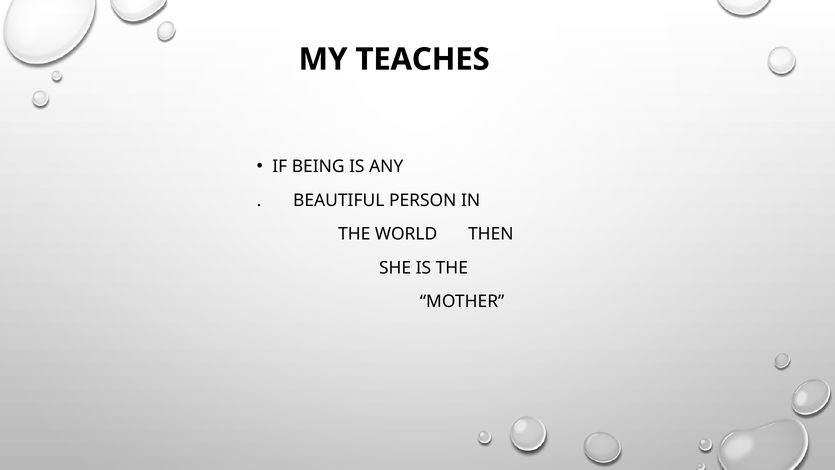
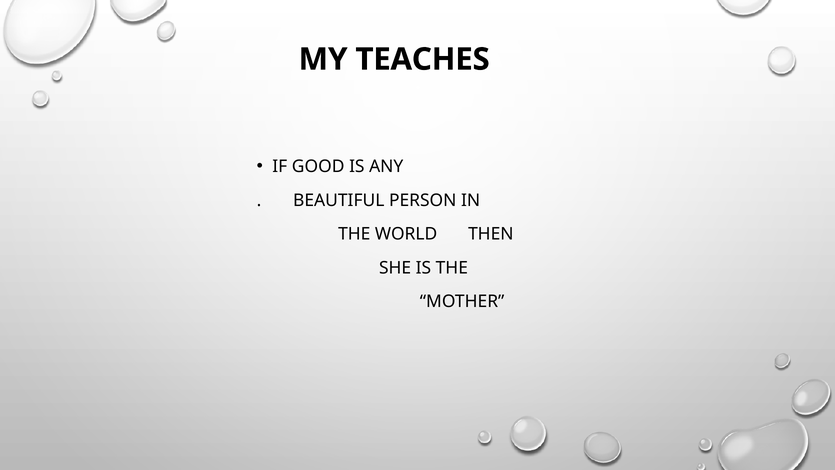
BEING: BEING -> GOOD
